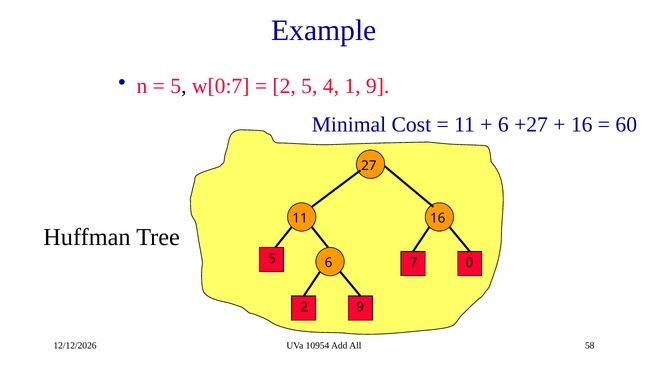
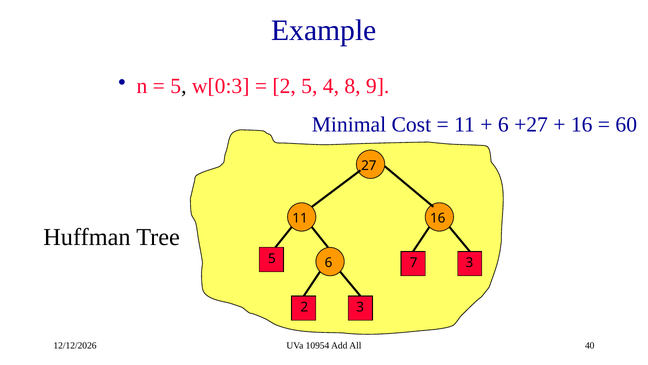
w[0:7: w[0:7 -> w[0:3
1: 1 -> 8
7 0: 0 -> 3
2 9: 9 -> 3
58: 58 -> 40
